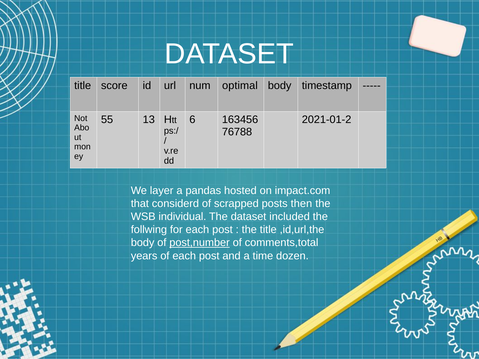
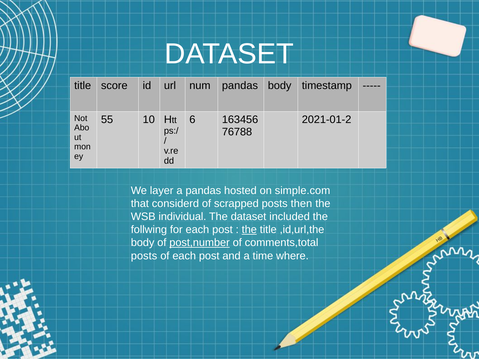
num optimal: optimal -> pandas
13: 13 -> 10
impact.com: impact.com -> simple.com
the at (249, 230) underline: none -> present
years at (144, 256): years -> posts
dozen: dozen -> where
